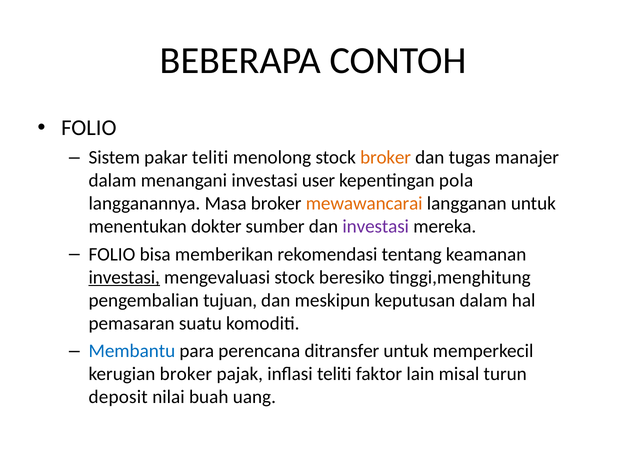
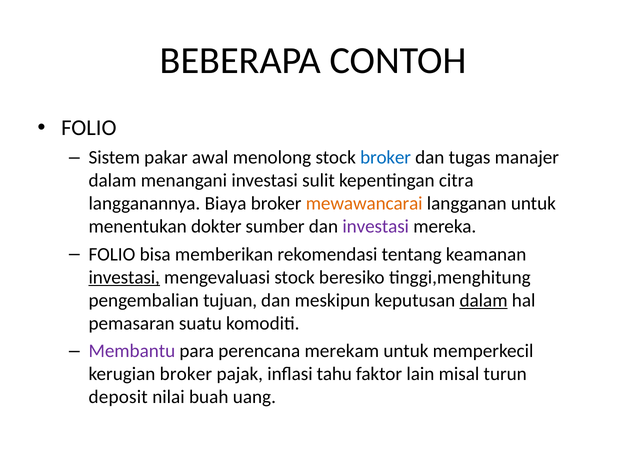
pakar teliti: teliti -> awal
broker at (386, 158) colour: orange -> blue
user: user -> sulit
pola: pola -> citra
Masa: Masa -> Biaya
dalam at (484, 301) underline: none -> present
Membantu colour: blue -> purple
ditransfer: ditransfer -> merekam
inflasi teliti: teliti -> tahu
